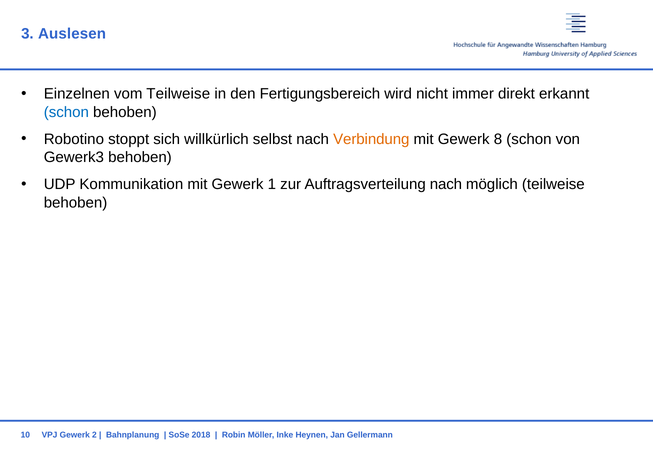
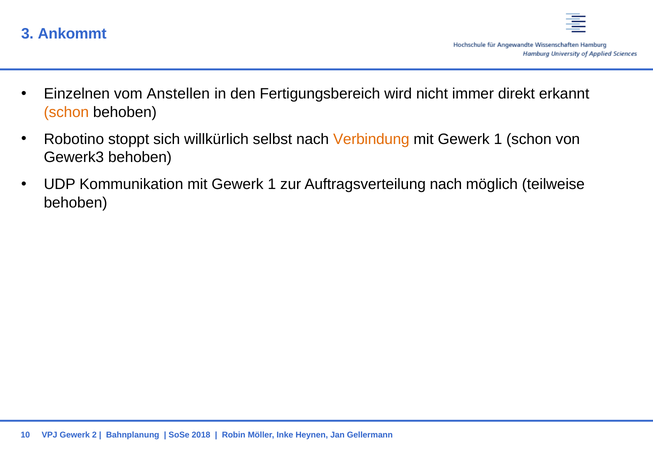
Auslesen: Auslesen -> Ankommt
vom Teilweise: Teilweise -> Anstellen
schon at (66, 112) colour: blue -> orange
8 at (498, 139): 8 -> 1
